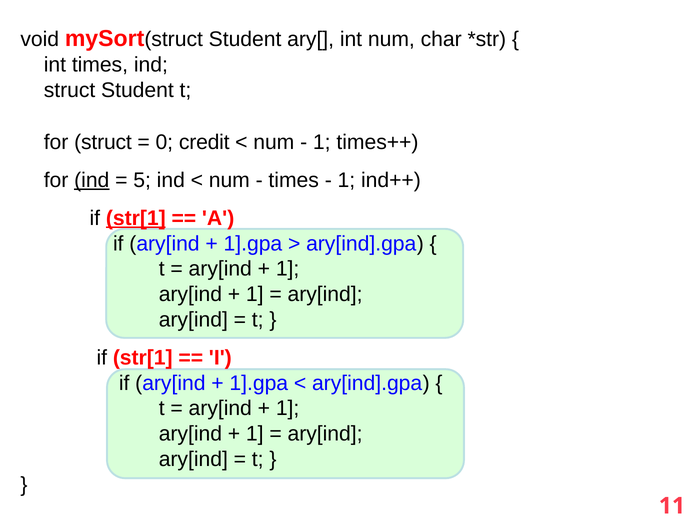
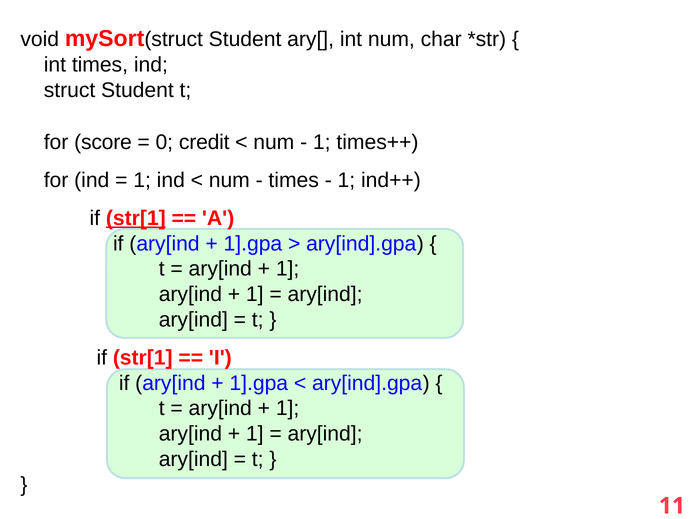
for struct: struct -> score
ind at (92, 180) underline: present -> none
5 at (142, 180): 5 -> 1
